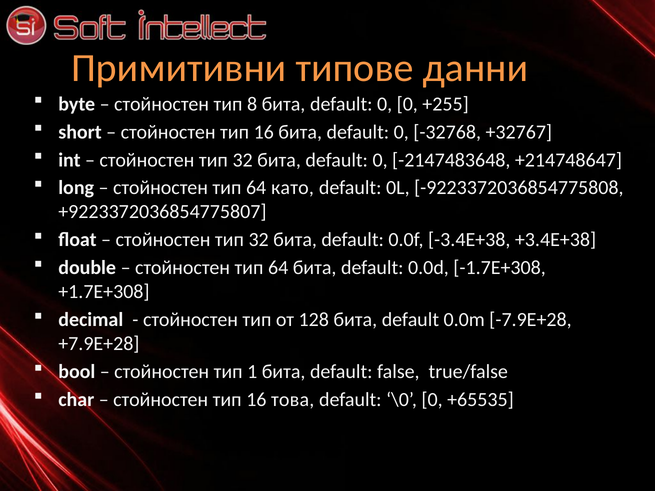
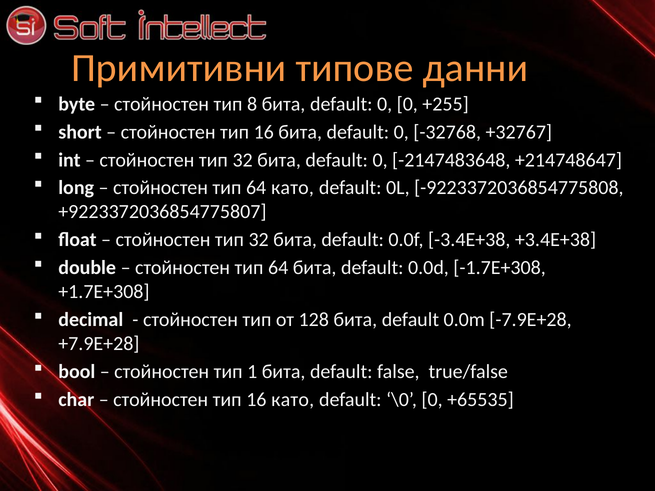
16 това: това -> като
